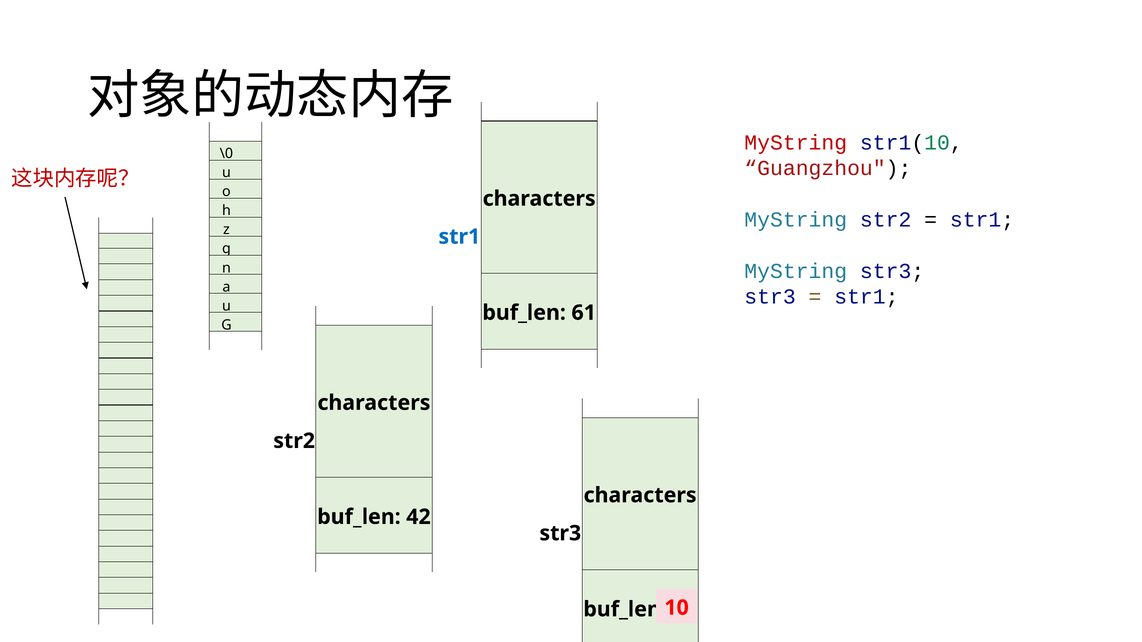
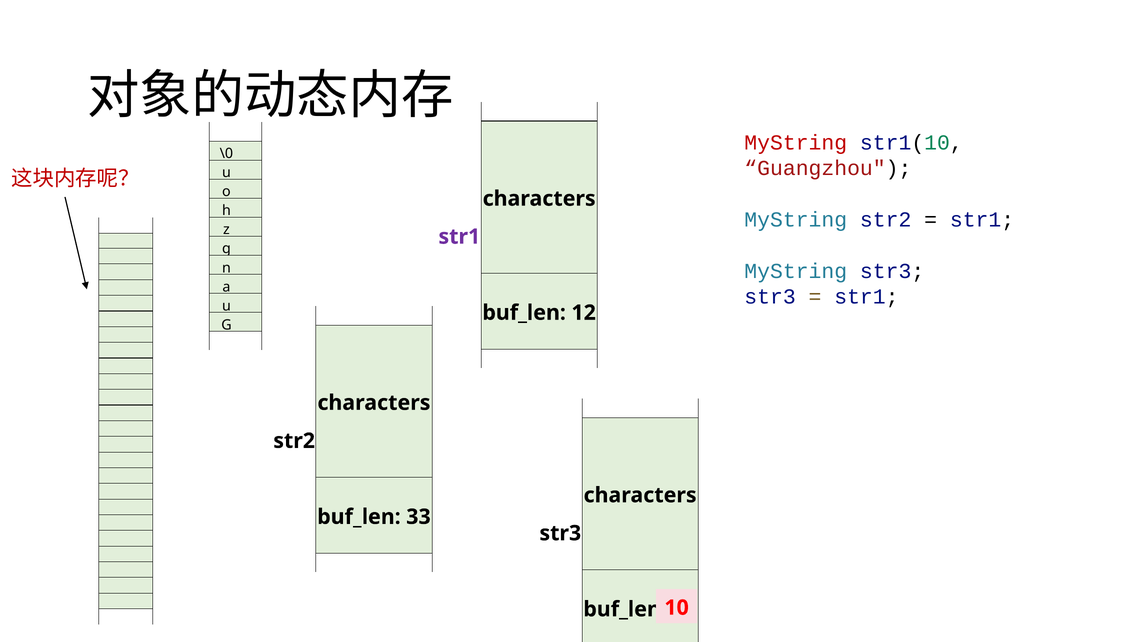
str1 at (459, 237) colour: blue -> purple
61: 61 -> 12
42: 42 -> 33
